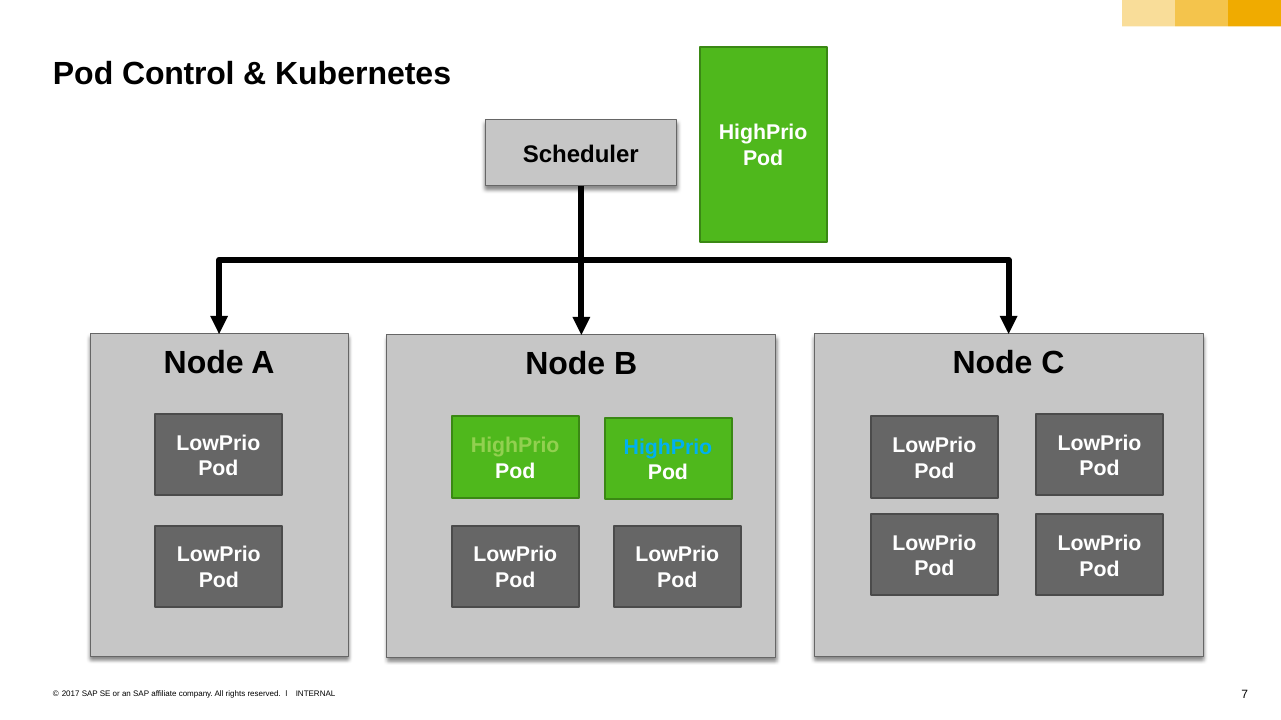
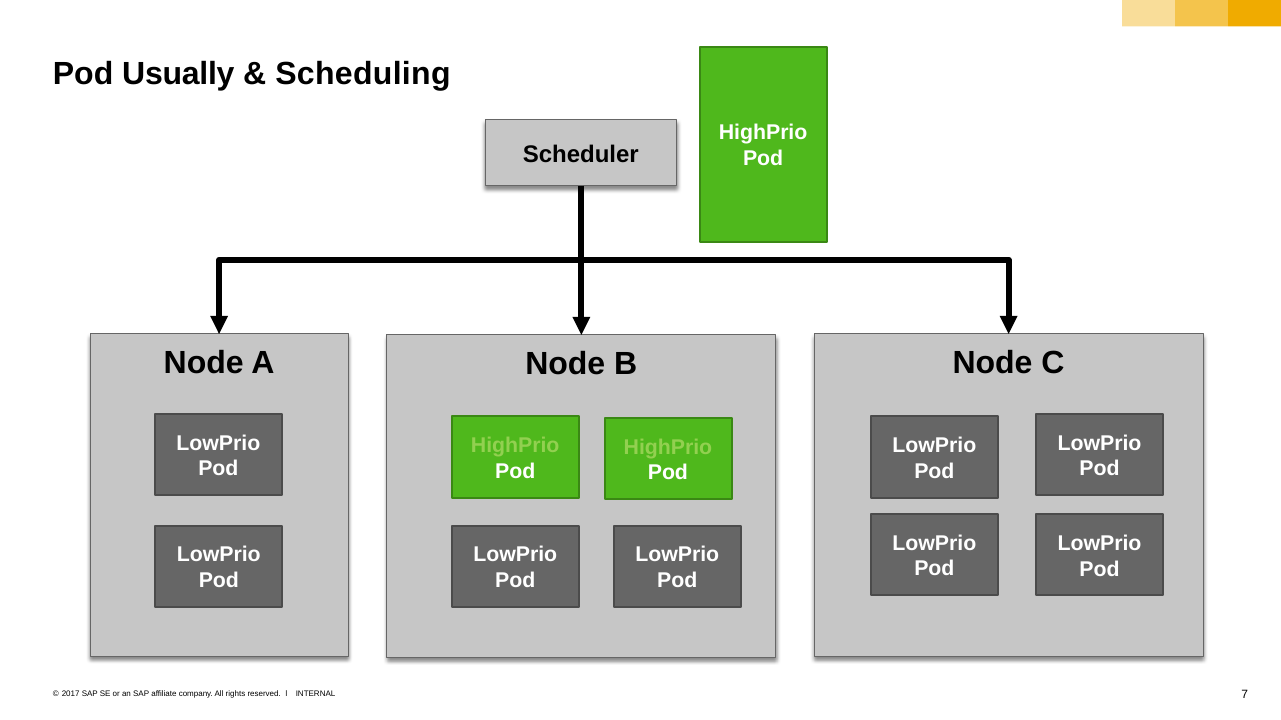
Control: Control -> Usually
Kubernetes: Kubernetes -> Scheduling
HighPrio at (668, 447) colour: light blue -> light green
